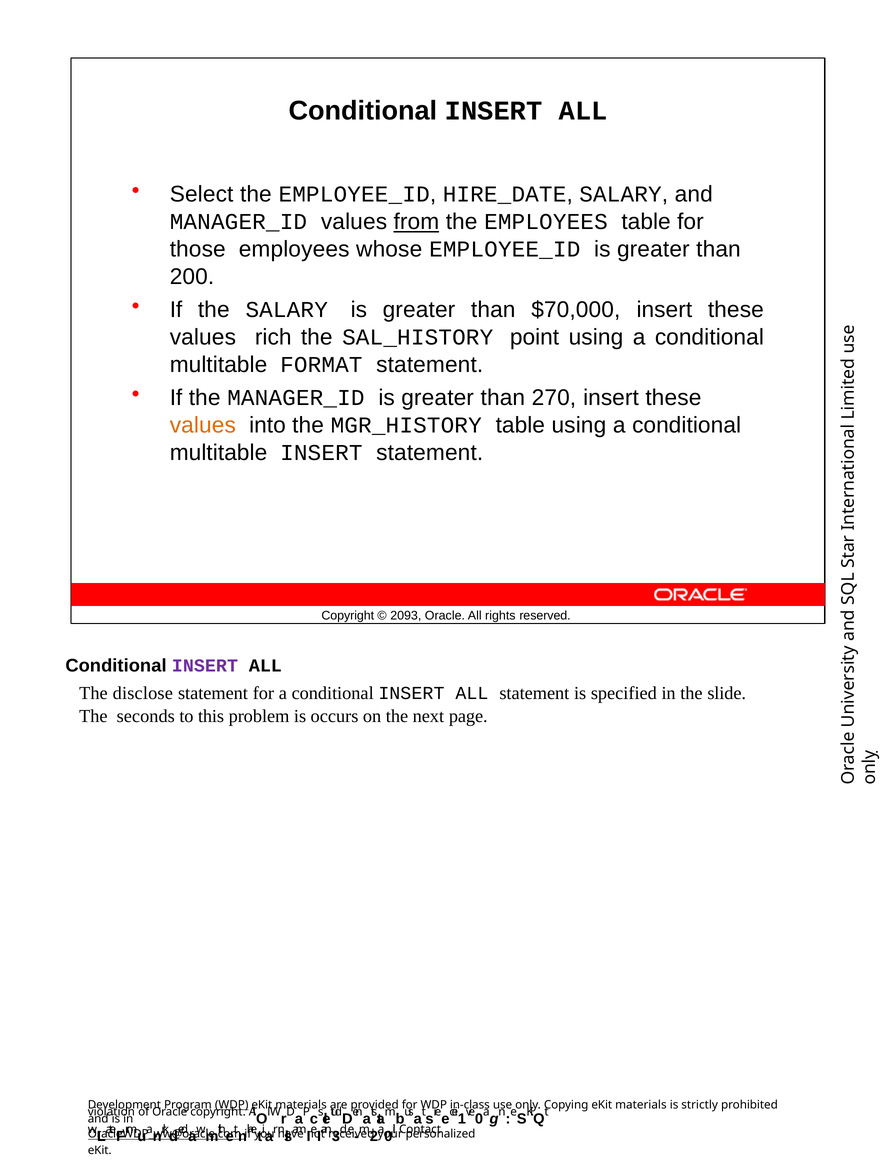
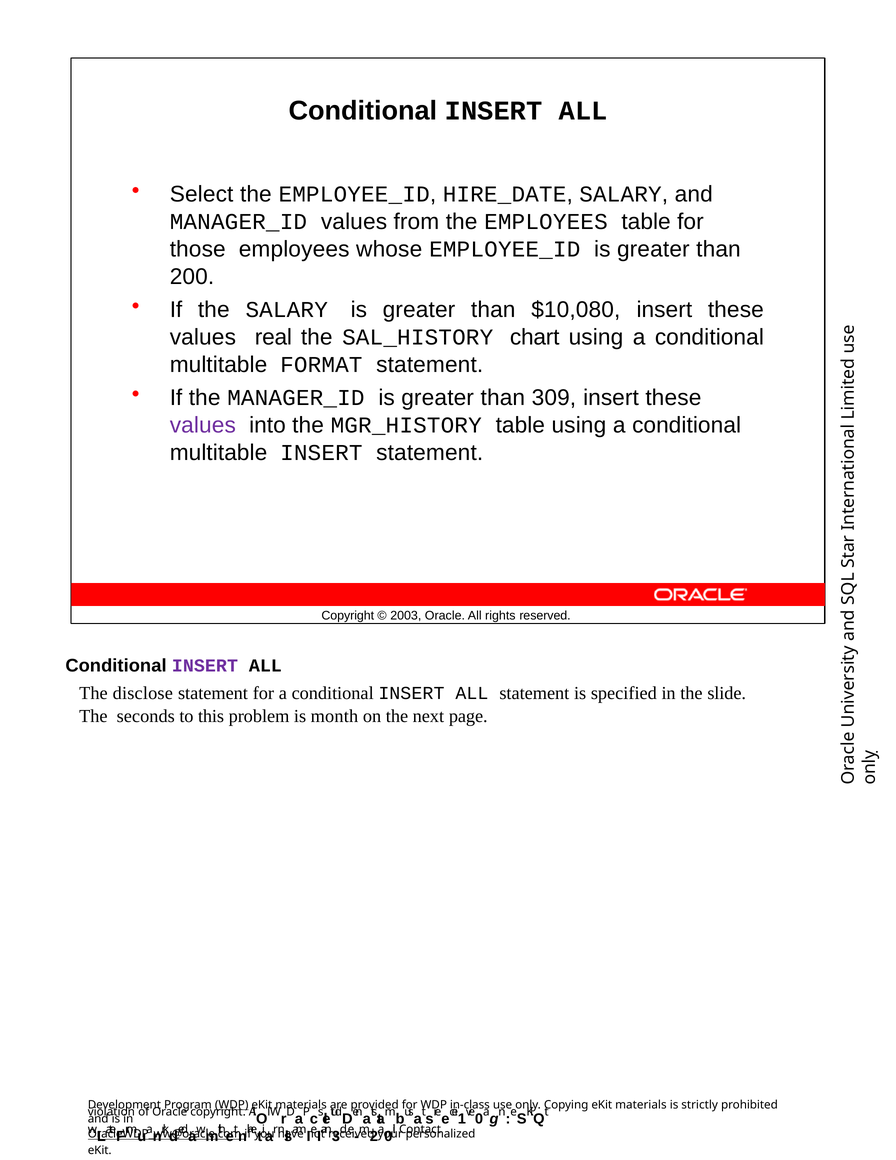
from underline: present -> none
$70,000: $70,000 -> $10,080
rich: rich -> real
point: point -> chart
270: 270 -> 309
values at (203, 425) colour: orange -> purple
2093: 2093 -> 2003
occurs: occurs -> month
